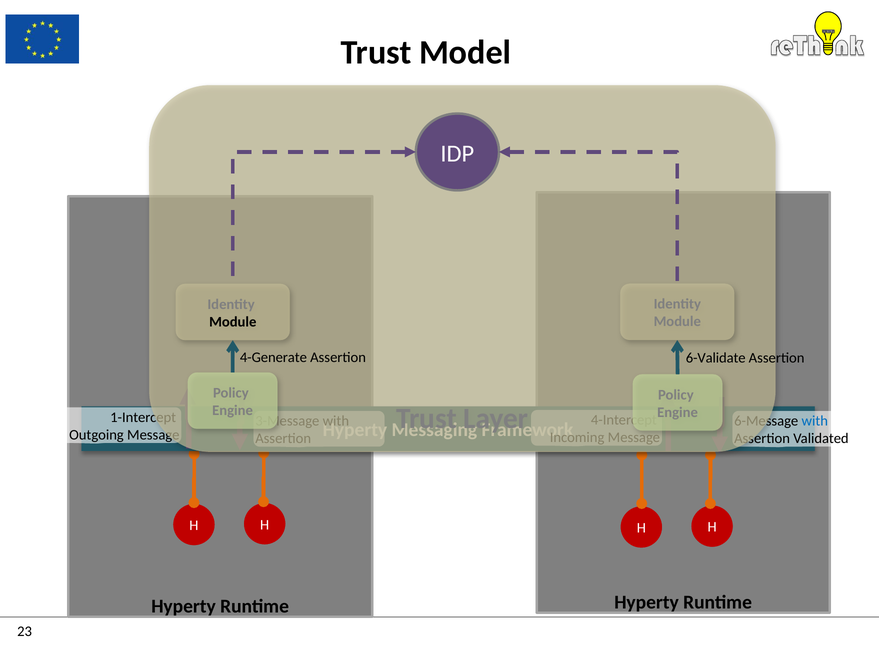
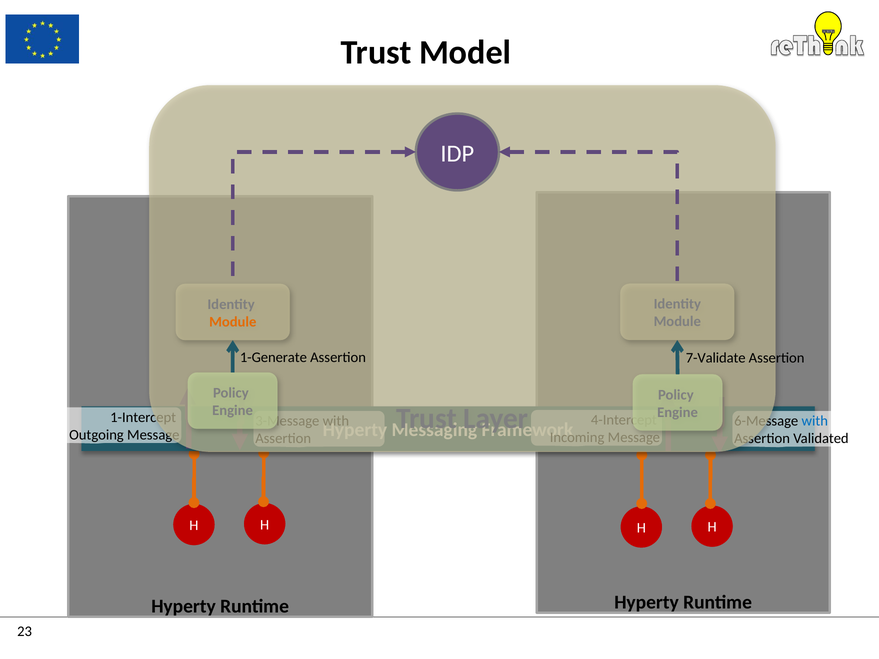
Module at (233, 322) colour: black -> orange
4-Generate: 4-Generate -> 1-Generate
6-Validate: 6-Validate -> 7-Validate
